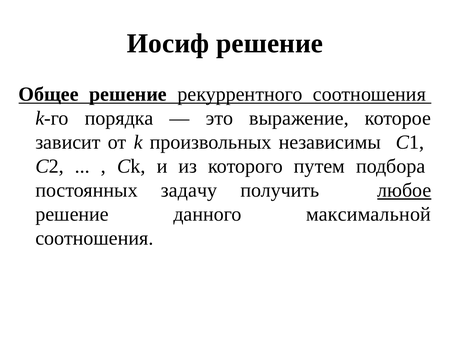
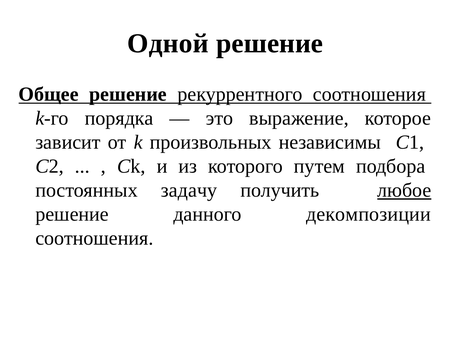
Иосиф: Иосиф -> Одной
максимальной: максимальной -> декомпозиции
